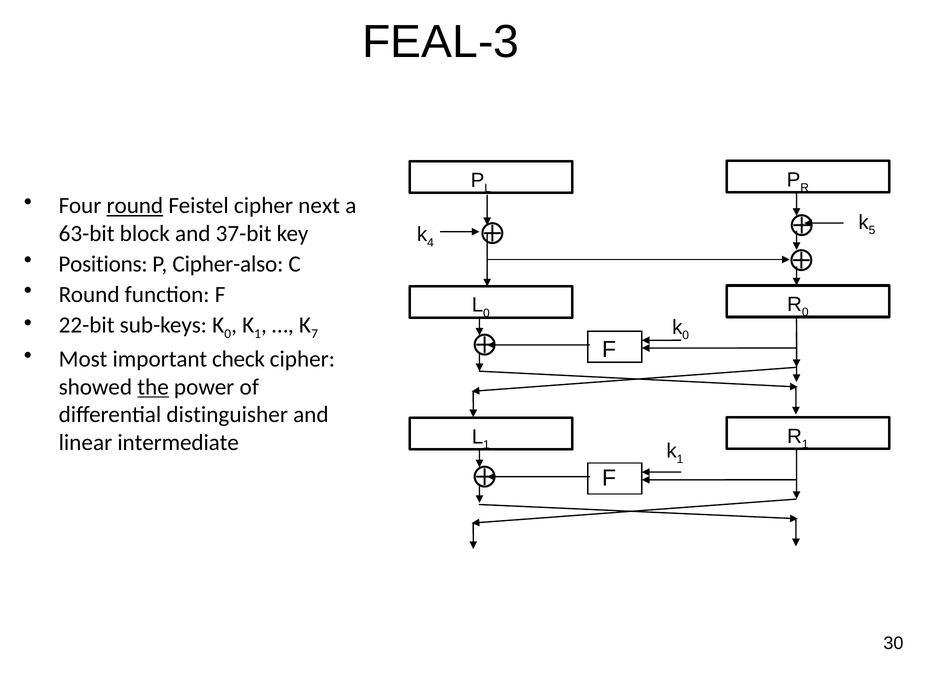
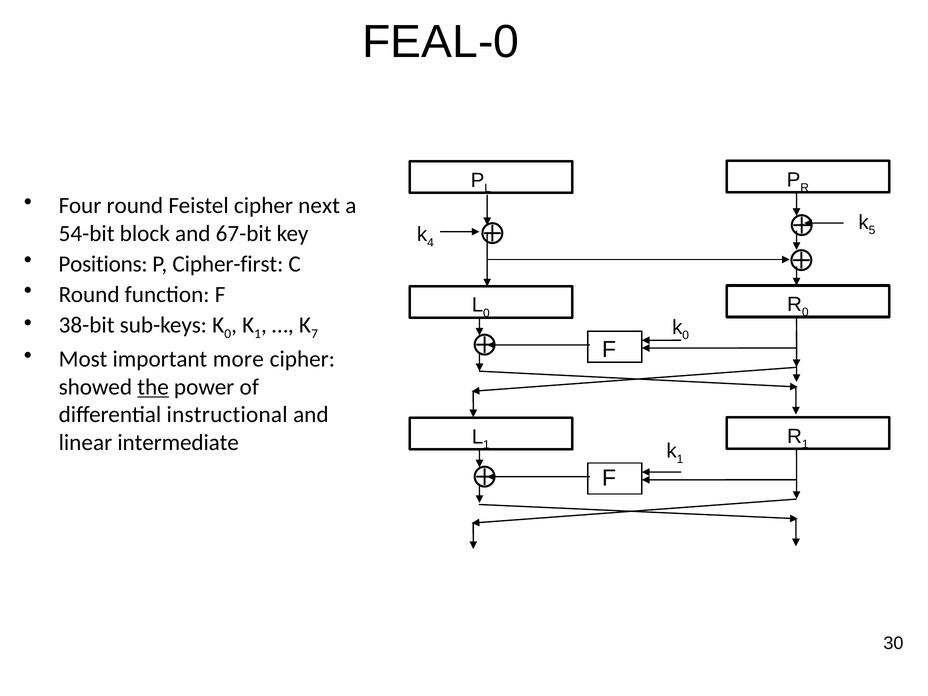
FEAL-3: FEAL-3 -> FEAL-0
round at (135, 206) underline: present -> none
63-bit: 63-bit -> 54-bit
37-bit: 37-bit -> 67-bit
Cipher-also: Cipher-also -> Cipher-first
22-bit: 22-bit -> 38-bit
check: check -> more
distinguisher: distinguisher -> instructional
